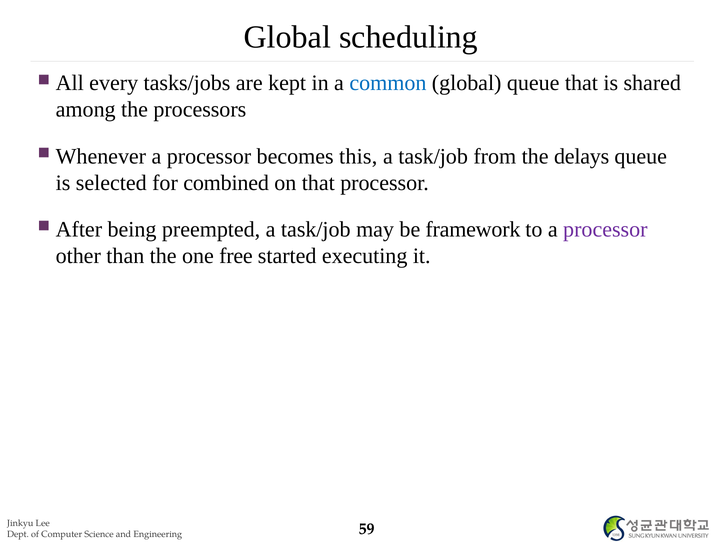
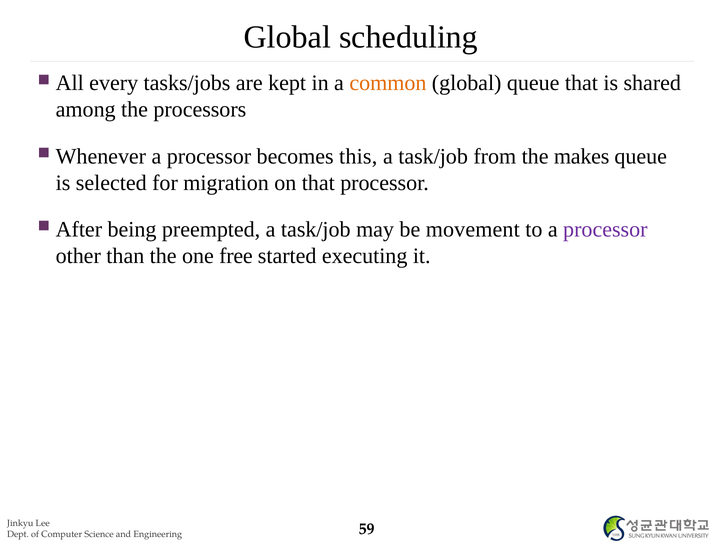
common colour: blue -> orange
delays: delays -> makes
combined: combined -> migration
framework: framework -> movement
